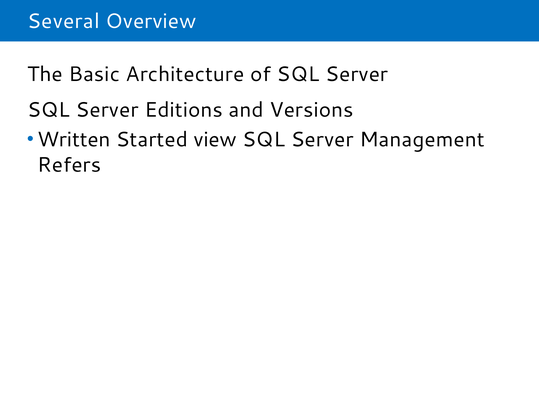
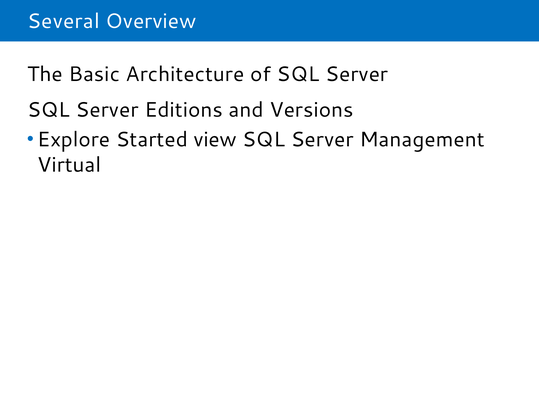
Written: Written -> Explore
Refers: Refers -> Virtual
